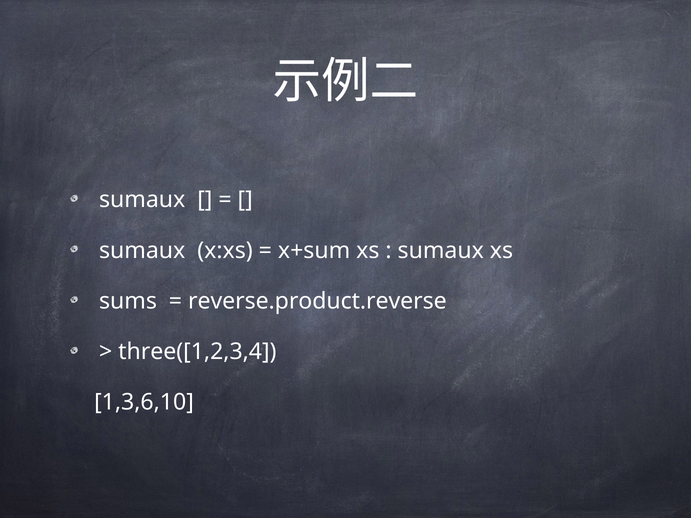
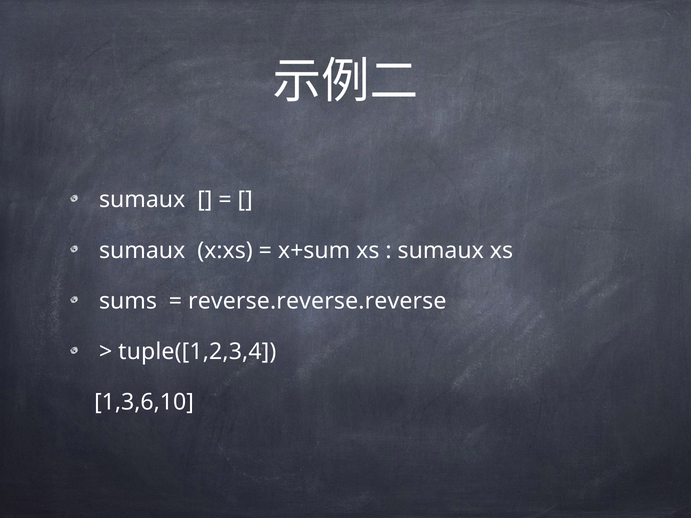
reverse.product.reverse: reverse.product.reverse -> reverse.reverse.reverse
three([1,2,3,4: three([1,2,3,4 -> tuple([1,2,3,4
